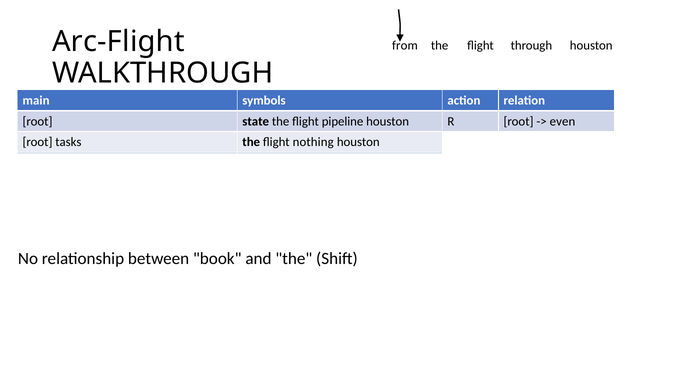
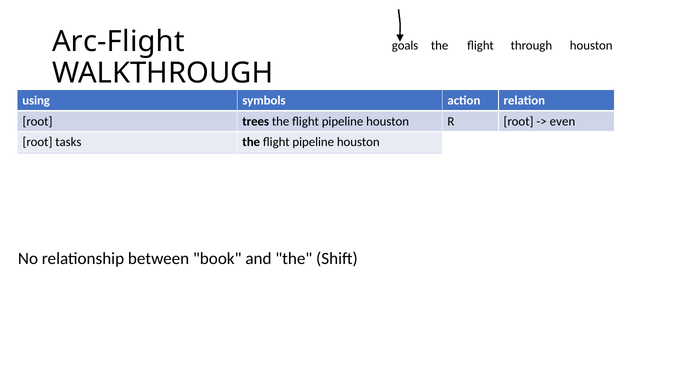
from: from -> goals
main: main -> using
state: state -> trees
nothing at (313, 142): nothing -> pipeline
